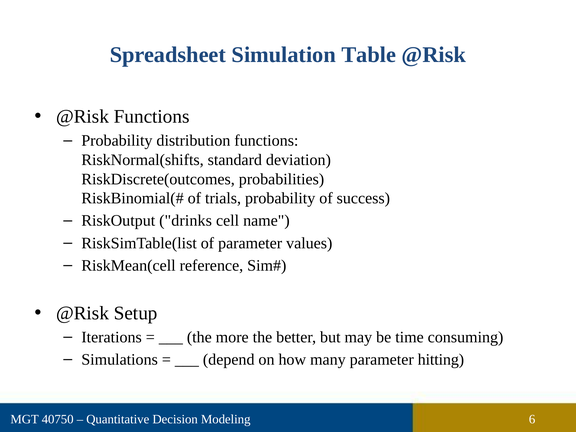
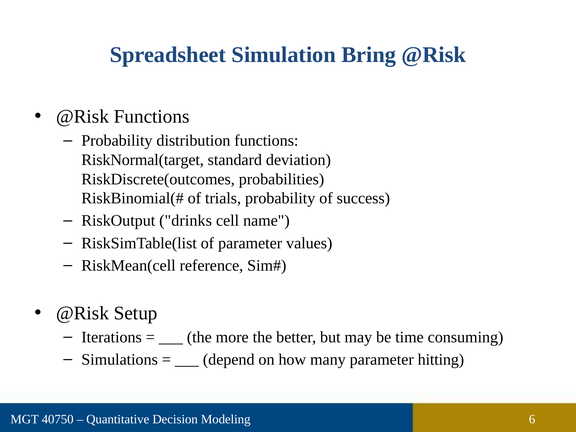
Table: Table -> Bring
RiskNormal(shifts: RiskNormal(shifts -> RiskNormal(target
